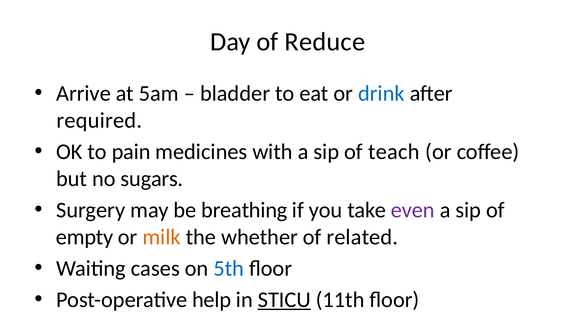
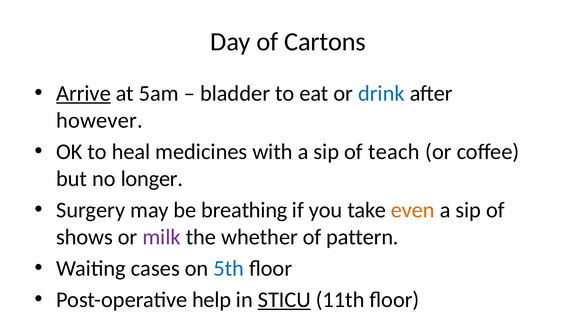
Reduce: Reduce -> Cartons
Arrive underline: none -> present
required: required -> however
pain: pain -> heal
sugars: sugars -> longer
even colour: purple -> orange
empty: empty -> shows
milk colour: orange -> purple
related: related -> pattern
